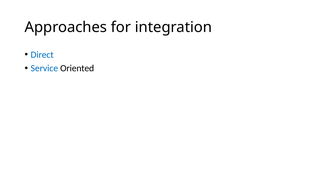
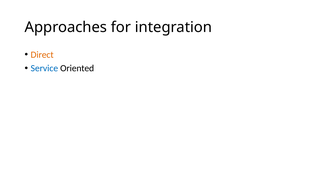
Direct colour: blue -> orange
